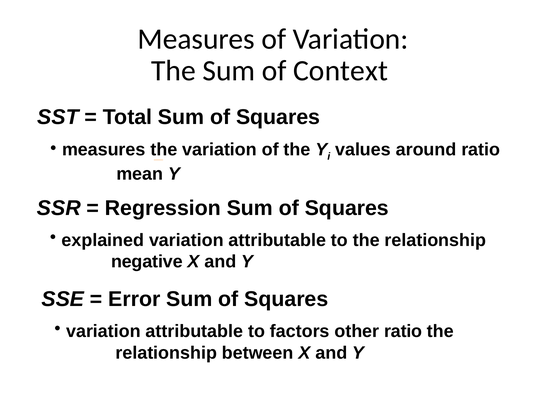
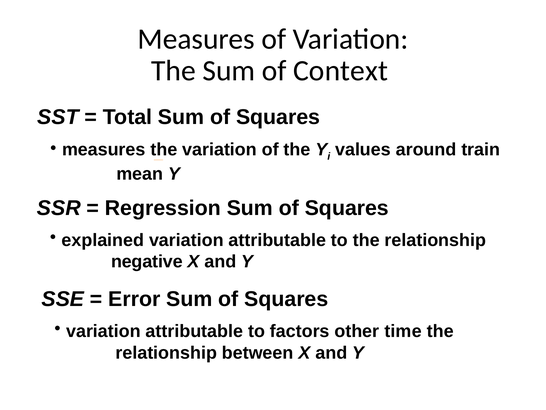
around ratio: ratio -> train
other ratio: ratio -> time
